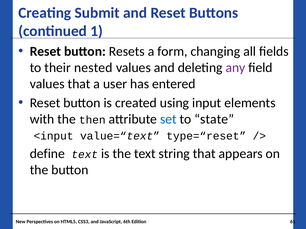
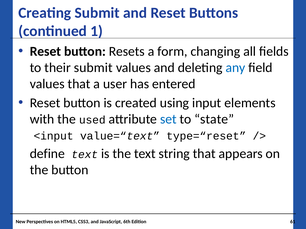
their nested: nested -> submit
any colour: purple -> blue
then: then -> used
